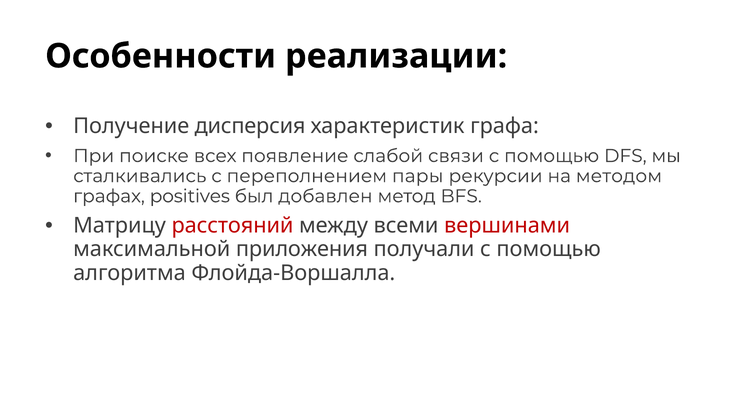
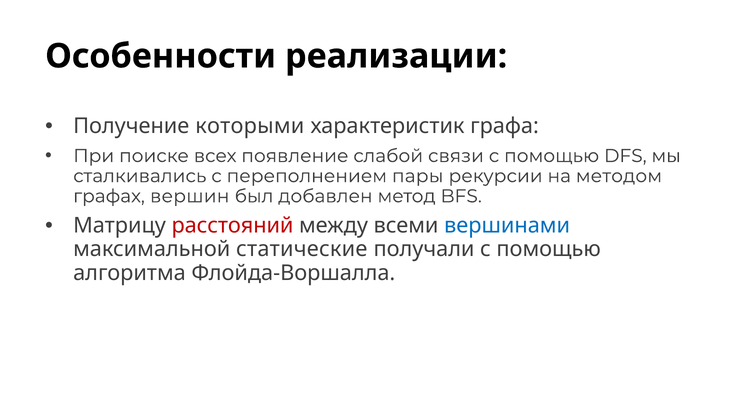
дисперсия: дисперсия -> которыми
positives: positives -> вершин
вершинами colour: red -> blue
приложения: приложения -> статические
